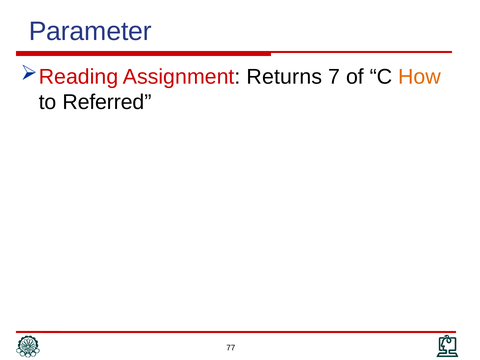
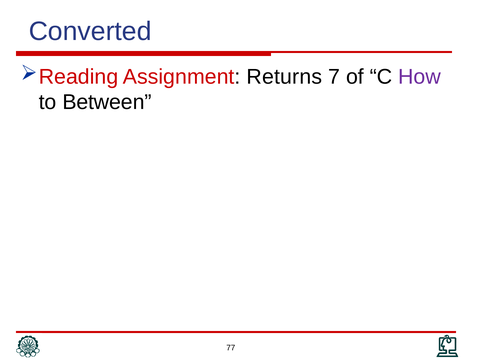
Parameter: Parameter -> Converted
How colour: orange -> purple
Referred: Referred -> Between
